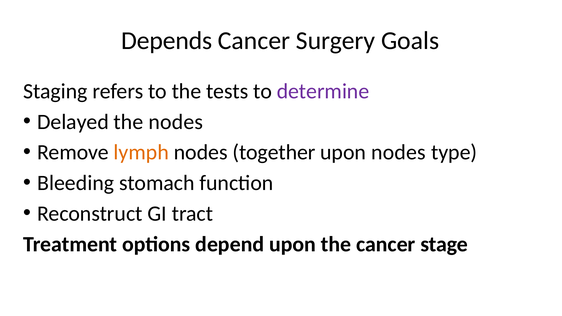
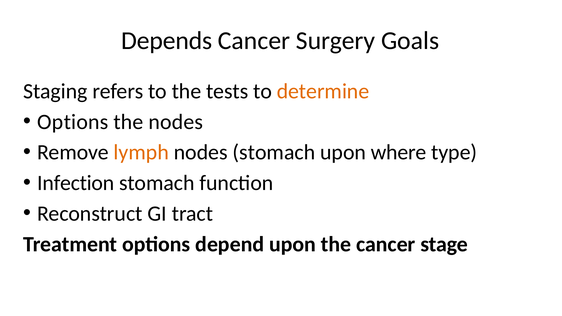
determine colour: purple -> orange
Delayed at (73, 122): Delayed -> Options
nodes together: together -> stomach
upon nodes: nodes -> where
Bleeding: Bleeding -> Infection
